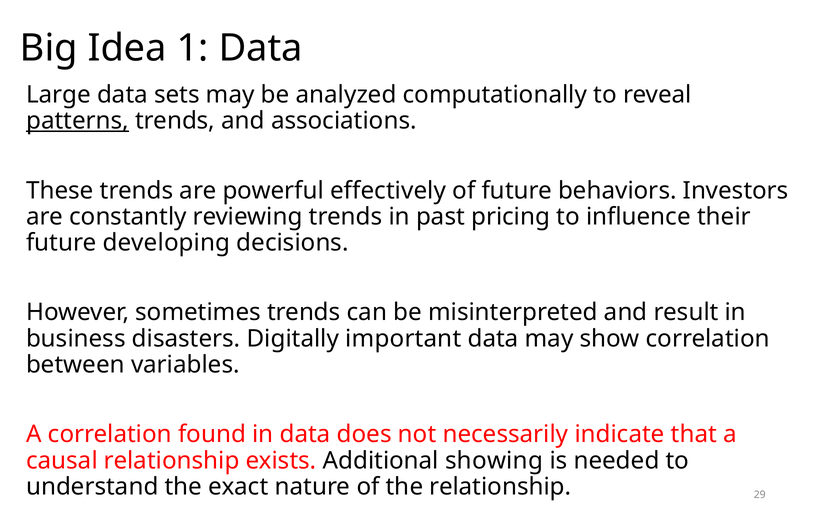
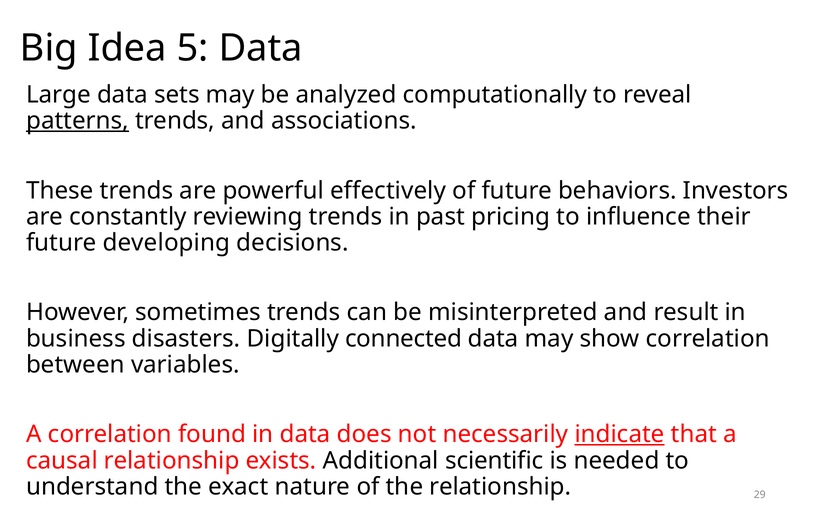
1: 1 -> 5
important: important -> connected
indicate underline: none -> present
showing: showing -> scientific
